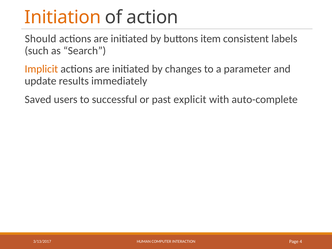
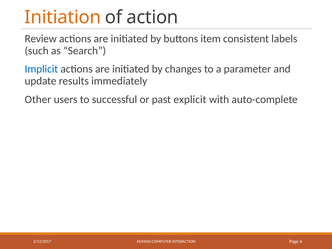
Should: Should -> Review
Implicit colour: orange -> blue
Saved: Saved -> Other
